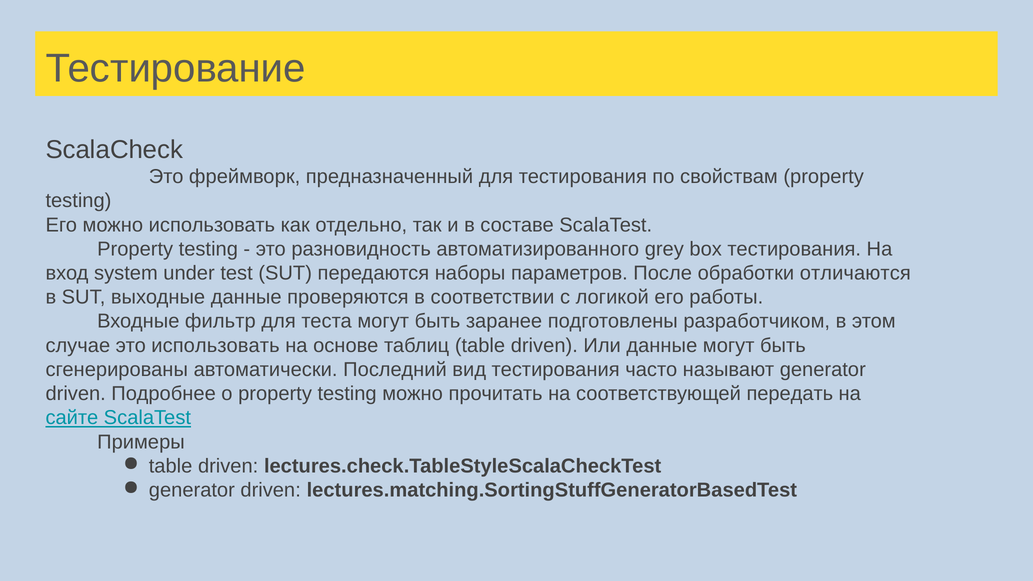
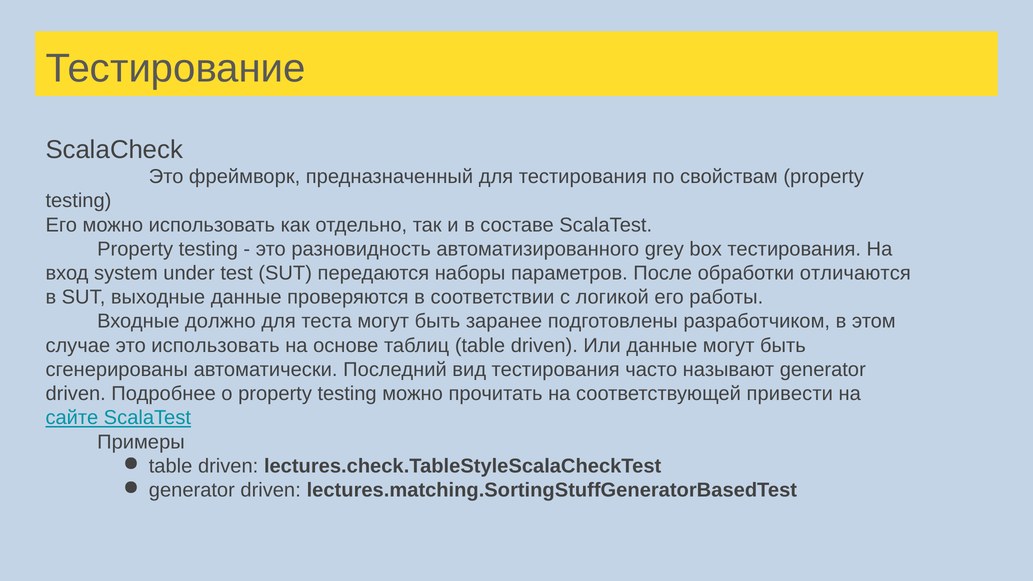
фильтр: фильтр -> должно
передать: передать -> привести
